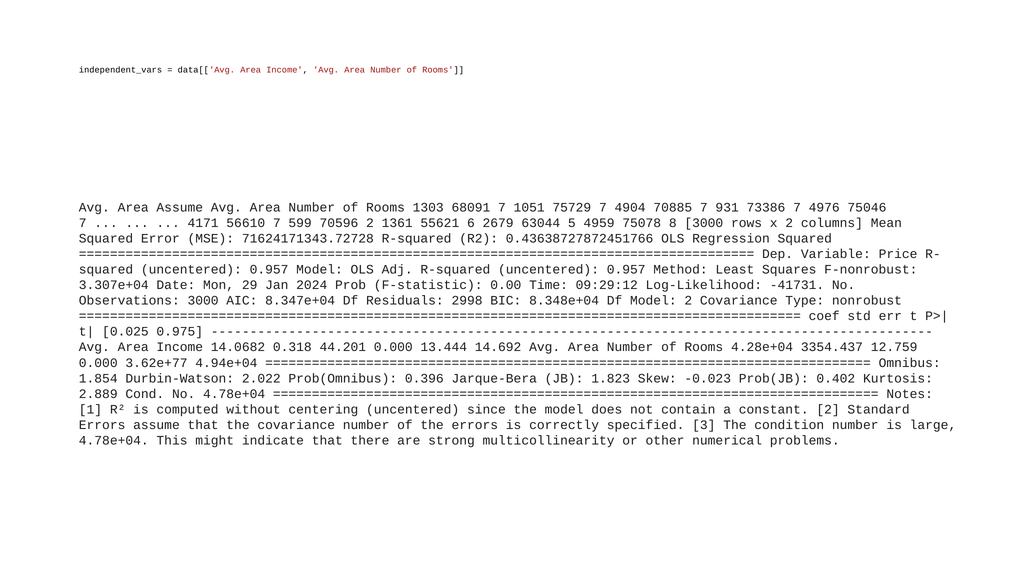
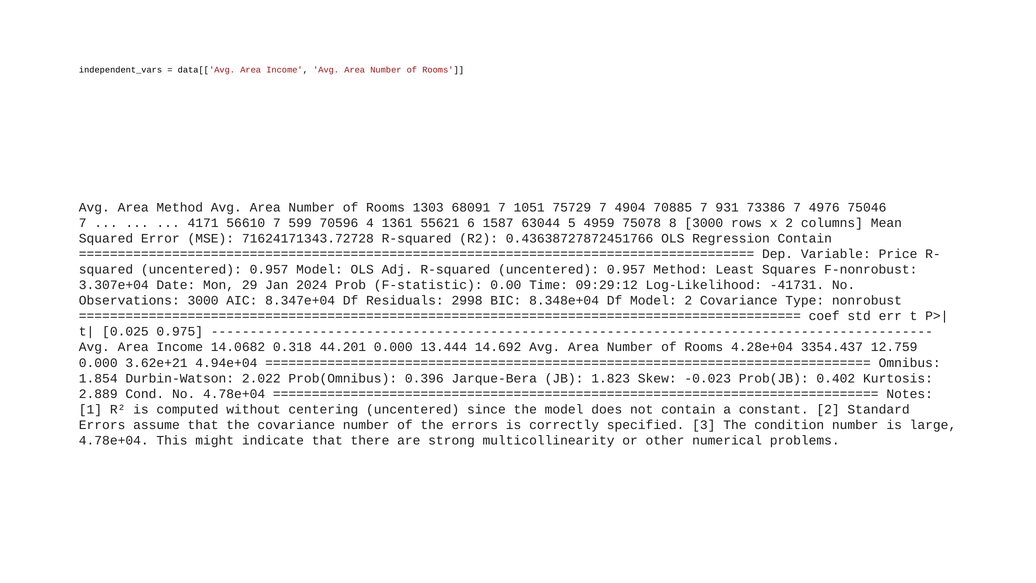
Area Assume: Assume -> Method
70596 2: 2 -> 4
2679: 2679 -> 1587
Regression Squared: Squared -> Contain
3.62e+77: 3.62e+77 -> 3.62e+21
